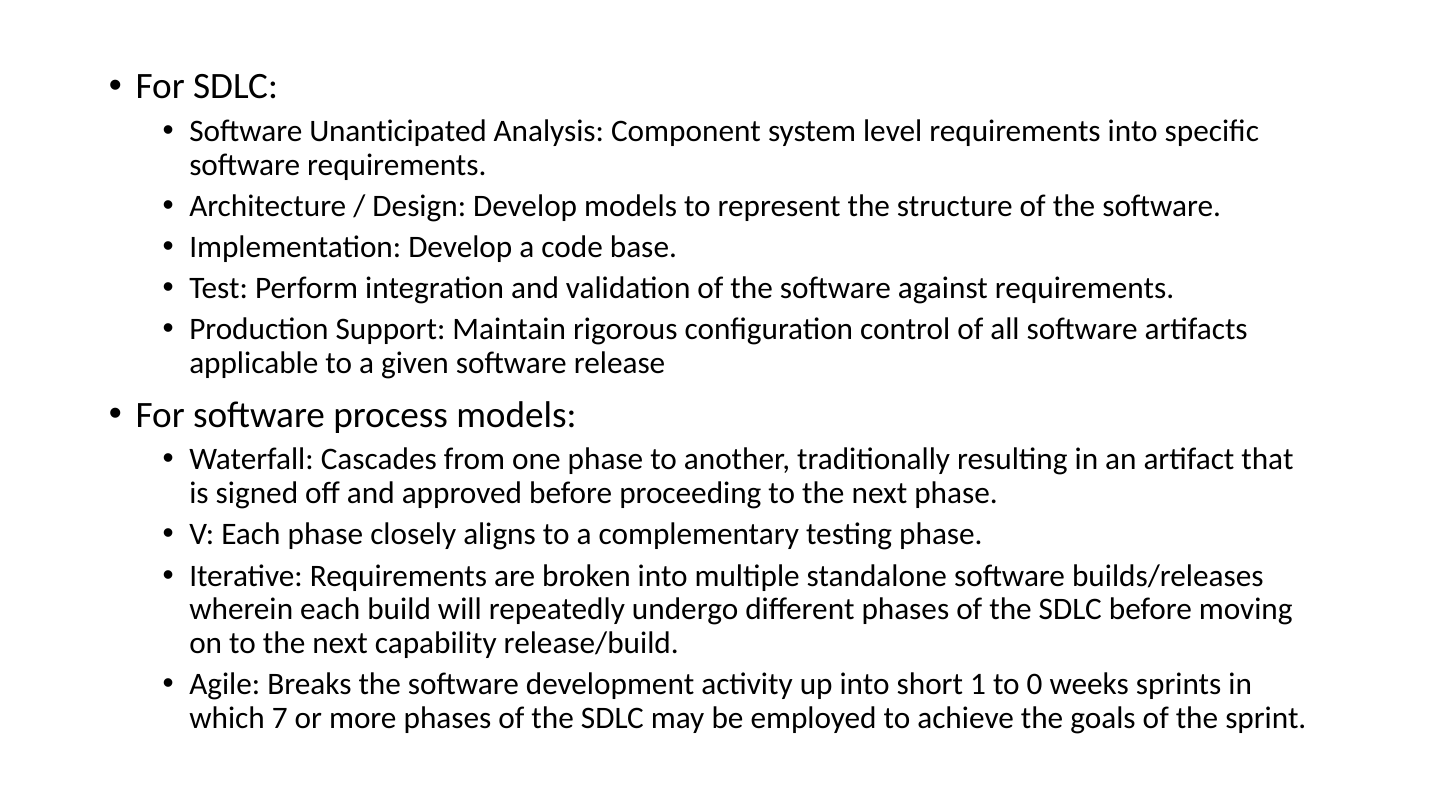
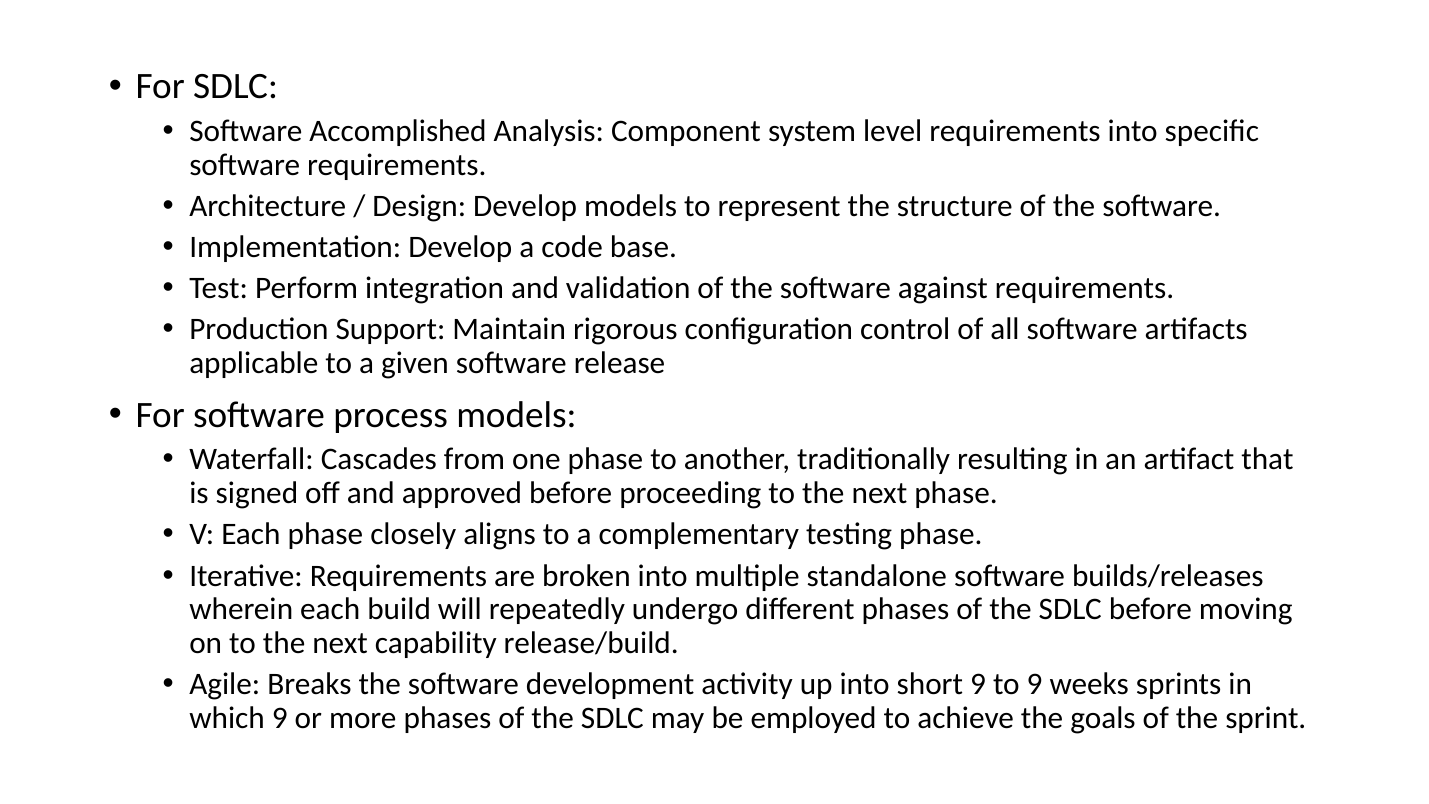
Unanticipated: Unanticipated -> Accomplished
short 1: 1 -> 9
to 0: 0 -> 9
which 7: 7 -> 9
